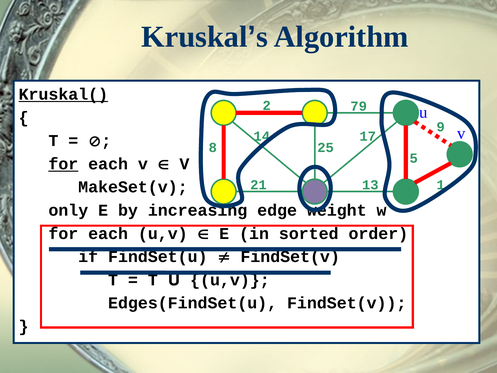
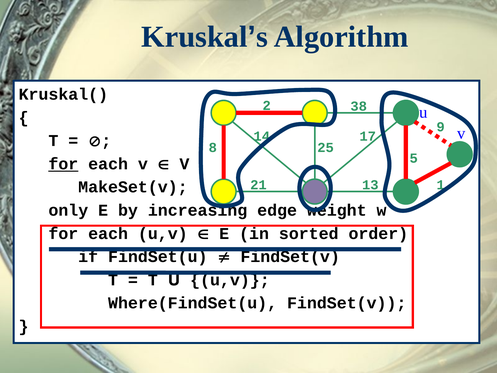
Kruskal( underline: present -> none
79: 79 -> 38
Edges(FindSet(u: Edges(FindSet(u -> Where(FindSet(u
